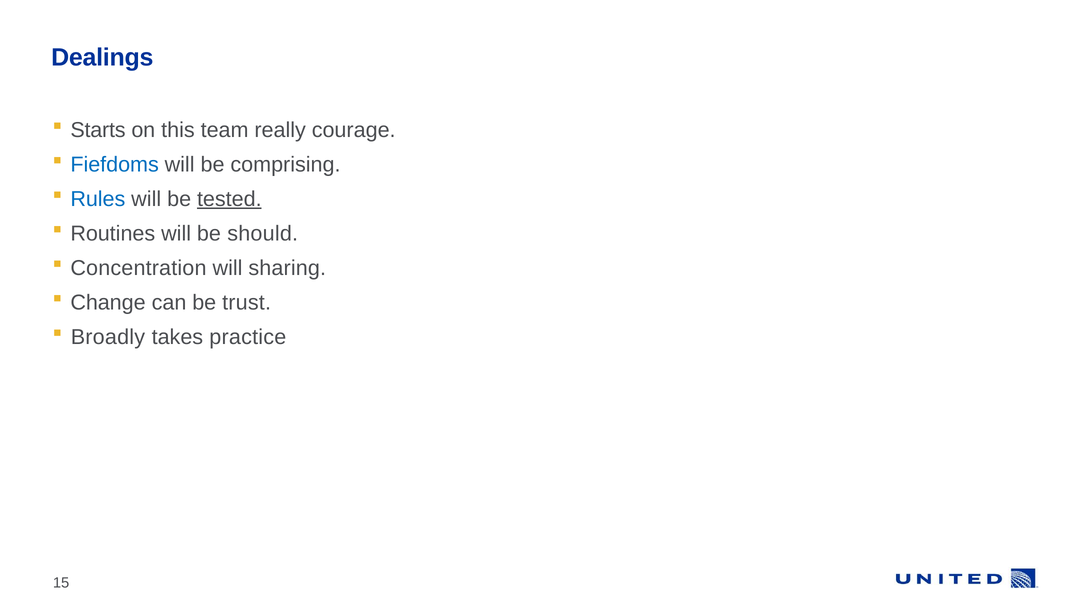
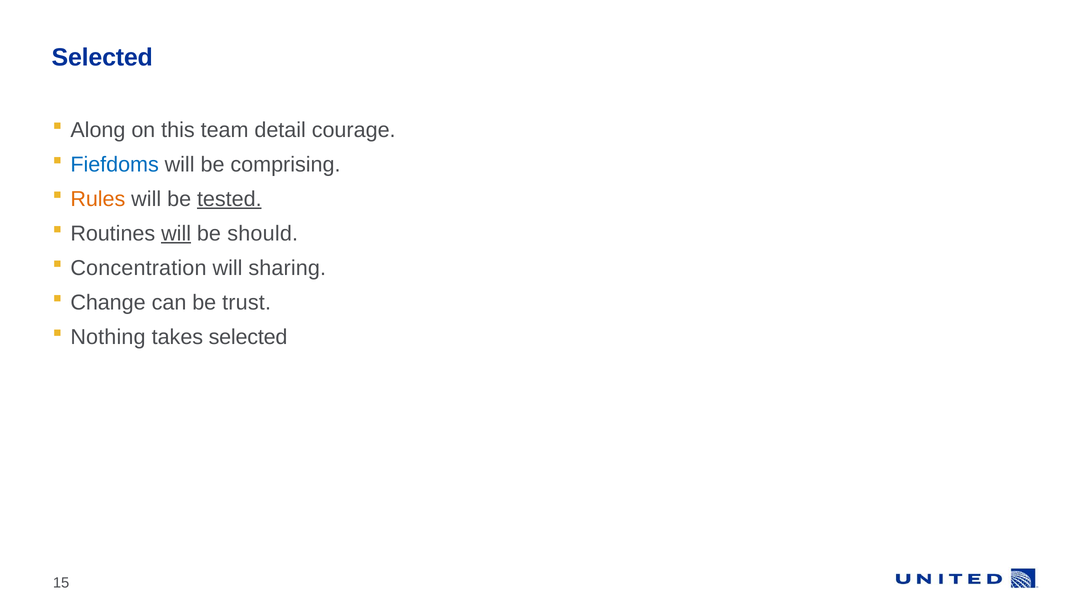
Dealings at (102, 57): Dealings -> Selected
Starts: Starts -> Along
really: really -> detail
Rules colour: blue -> orange
will at (176, 234) underline: none -> present
Broadly: Broadly -> Nothing
takes practice: practice -> selected
